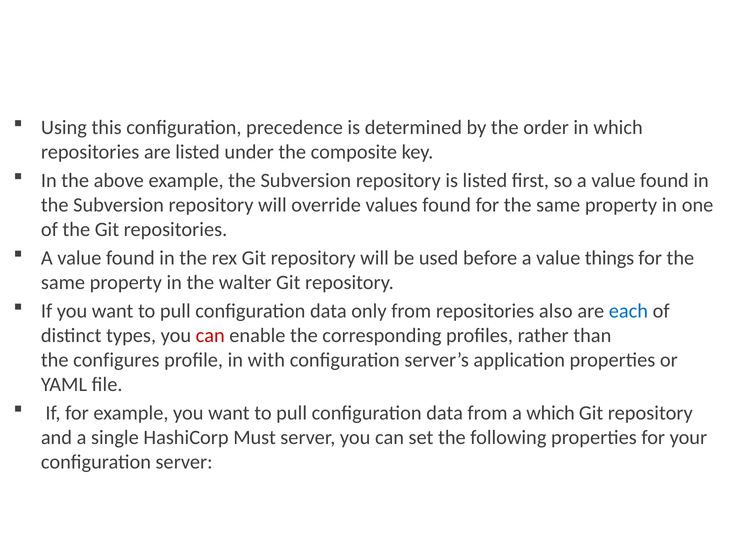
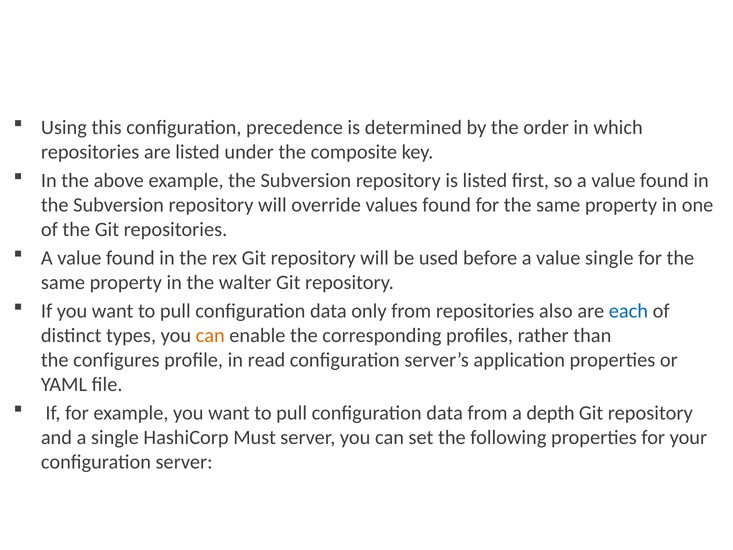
value things: things -> single
can at (210, 335) colour: red -> orange
with: with -> read
a which: which -> depth
